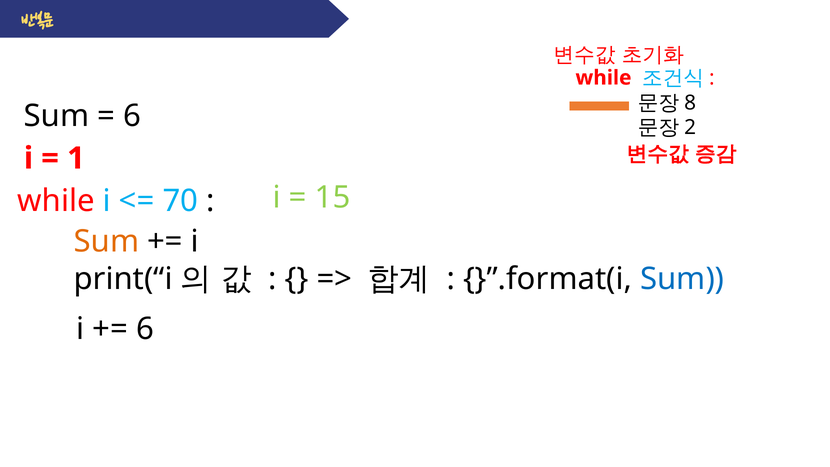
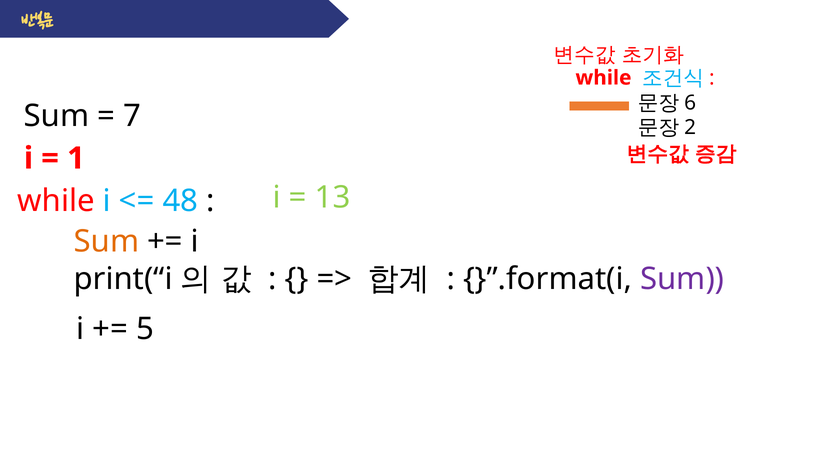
8: 8 -> 6
6 at (132, 116): 6 -> 7
15: 15 -> 13
70: 70 -> 48
Sum at (682, 279) colour: blue -> purple
6 at (145, 329): 6 -> 5
